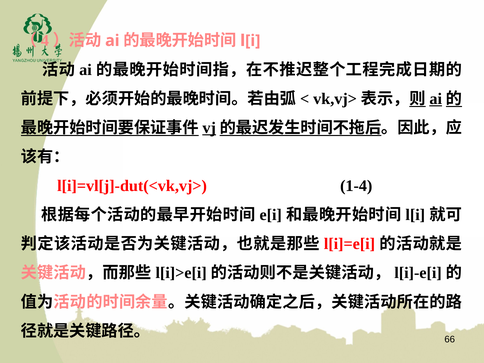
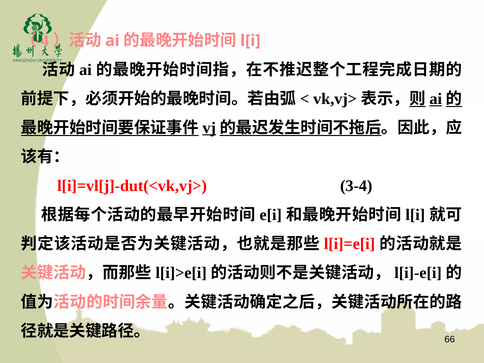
1-4: 1-4 -> 3-4
